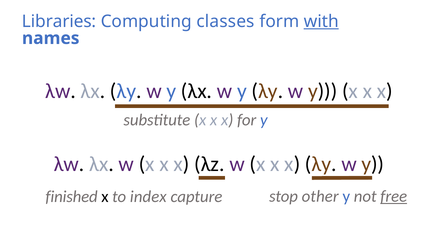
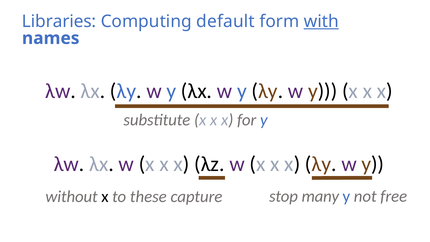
classes: classes -> default
finished: finished -> without
index: index -> these
other: other -> many
free underline: present -> none
